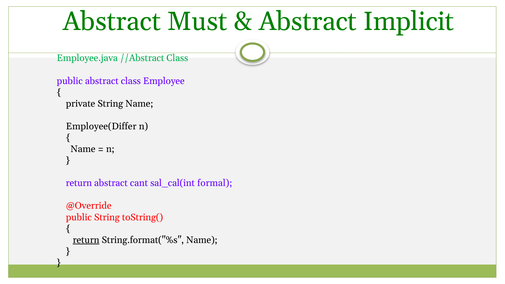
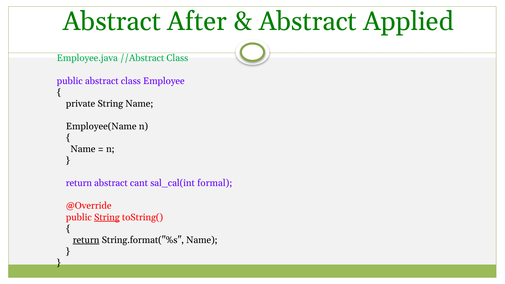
Must: Must -> After
Implicit: Implicit -> Applied
Employee(Differ: Employee(Differ -> Employee(Name
String at (107, 217) underline: none -> present
